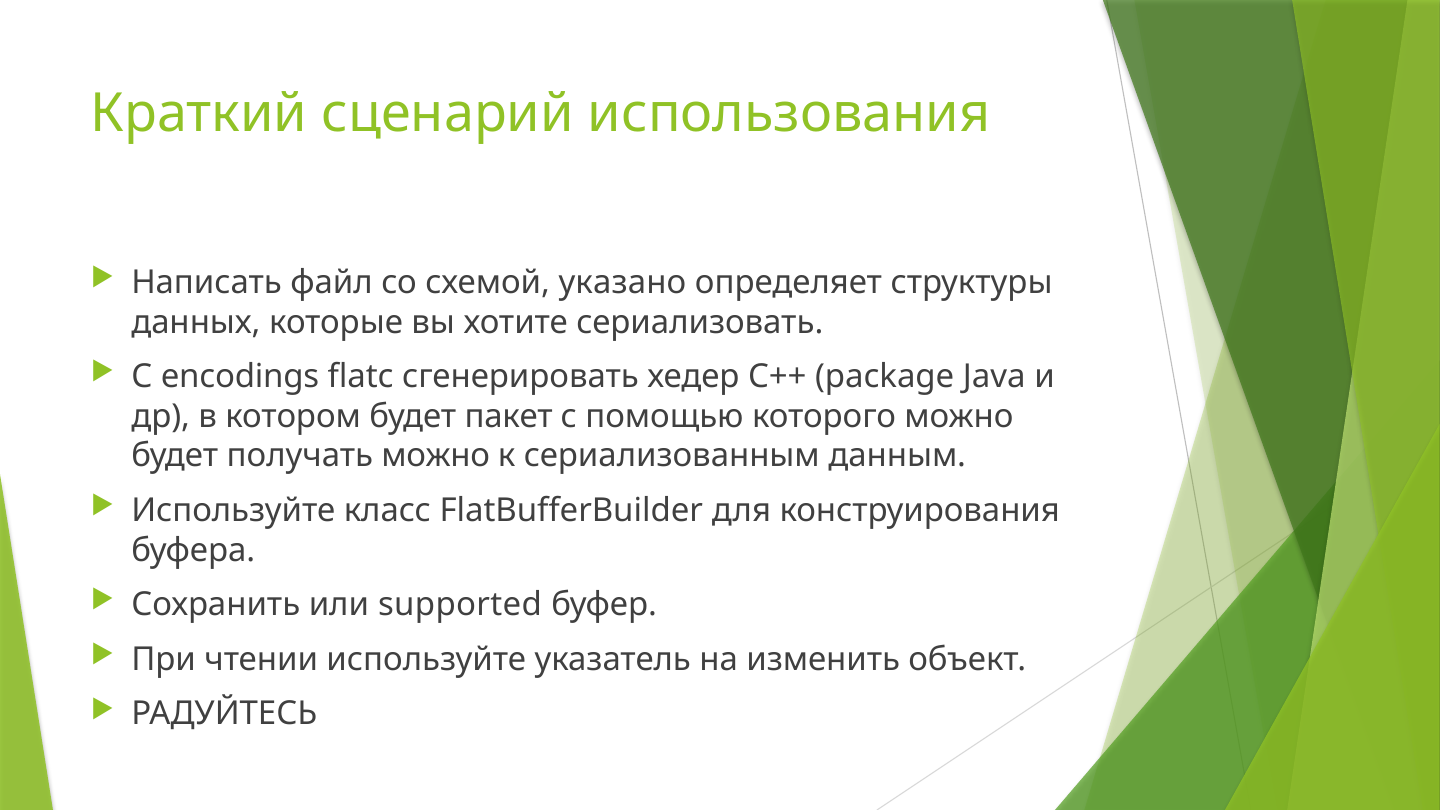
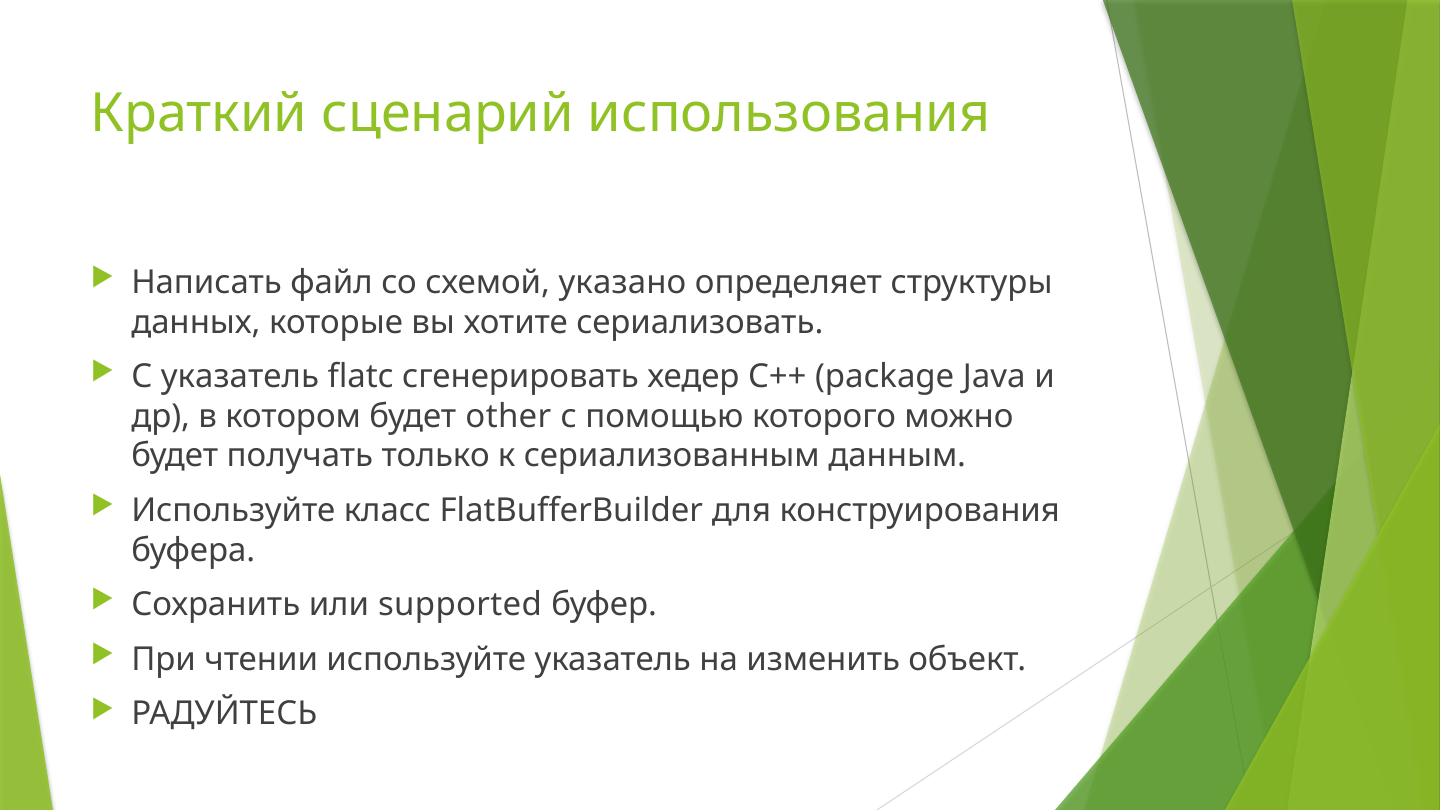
С encodings: encodings -> указатель
пакет: пакет -> other
получать можно: можно -> только
